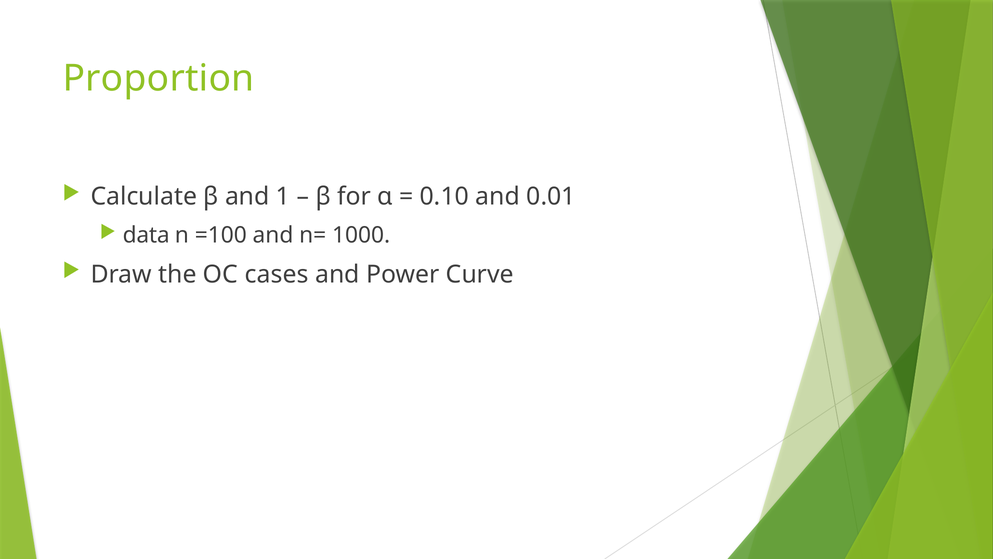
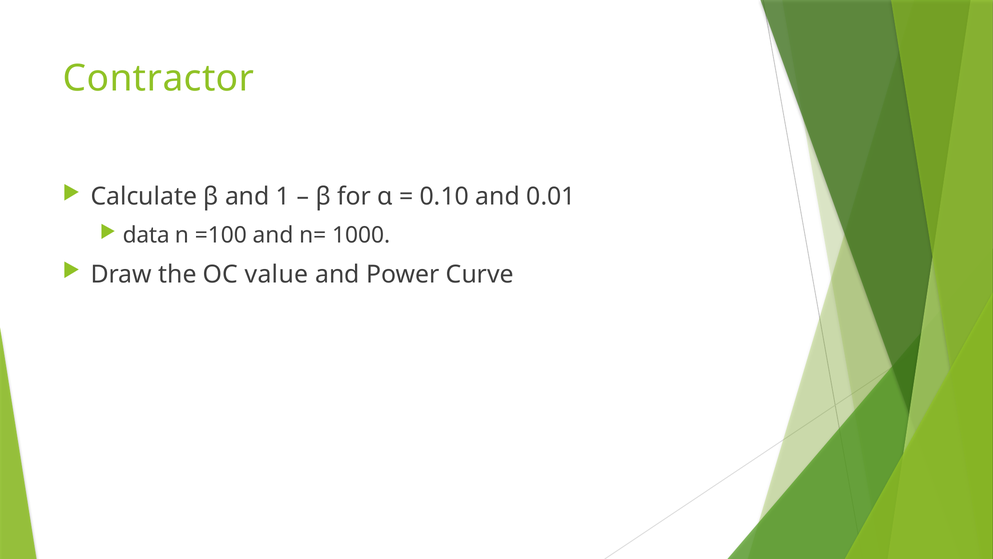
Proportion: Proportion -> Contractor
cases: cases -> value
